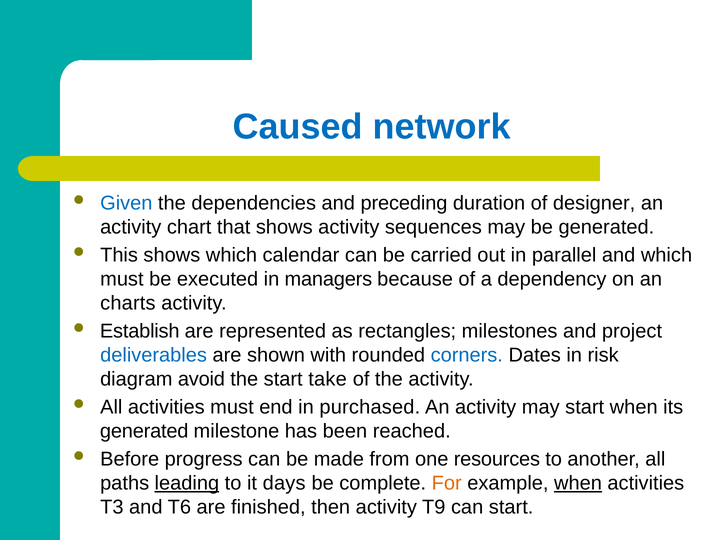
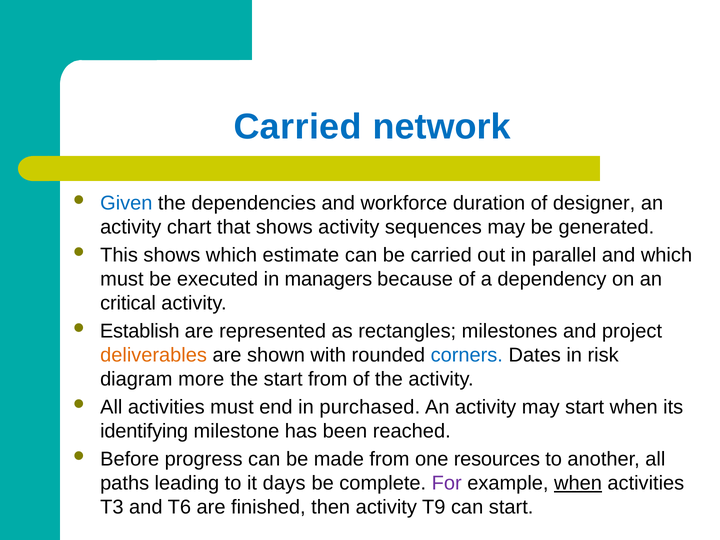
Caused at (298, 127): Caused -> Carried
preceding: preceding -> workforce
calendar: calendar -> estimate
charts: charts -> critical
deliverables colour: blue -> orange
avoid: avoid -> more
start take: take -> from
generated at (144, 431): generated -> identifying
leading underline: present -> none
For colour: orange -> purple
